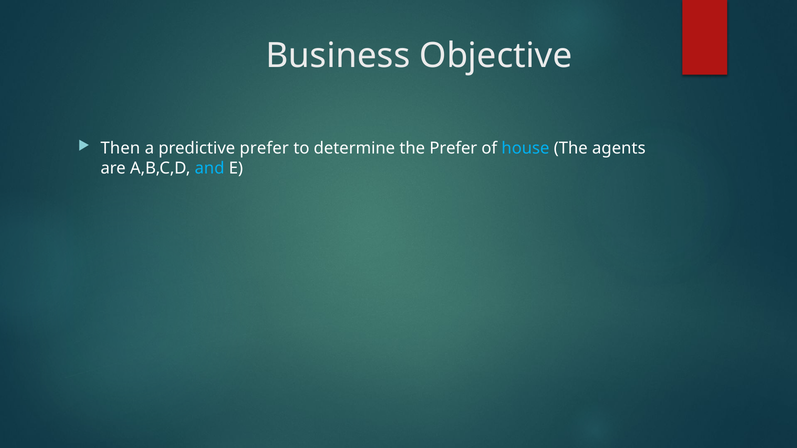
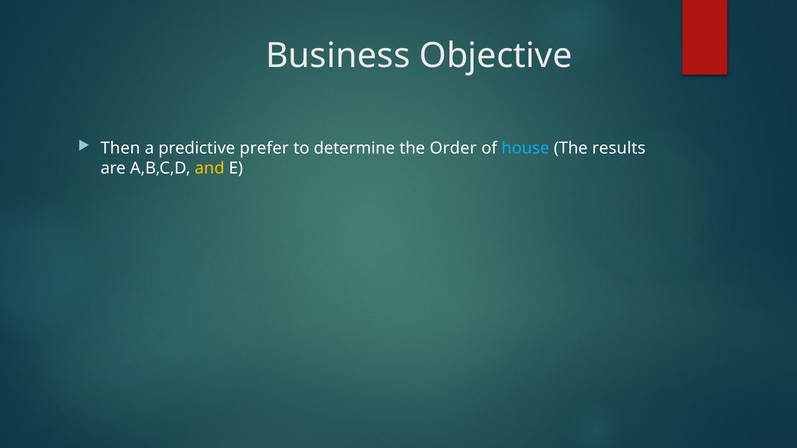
the Prefer: Prefer -> Order
agents: agents -> results
and colour: light blue -> yellow
